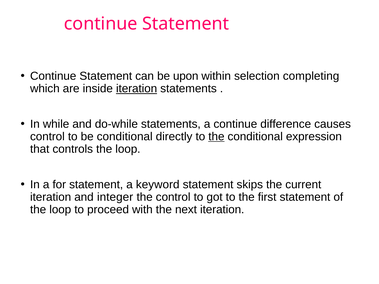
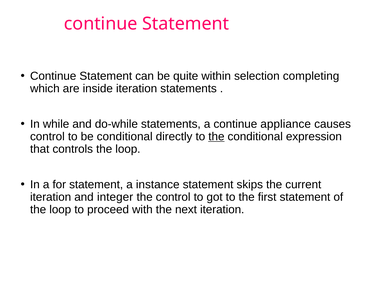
upon: upon -> quite
iteration at (137, 89) underline: present -> none
difference: difference -> appliance
keyword: keyword -> instance
